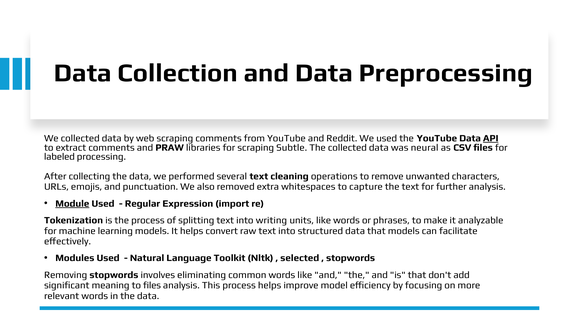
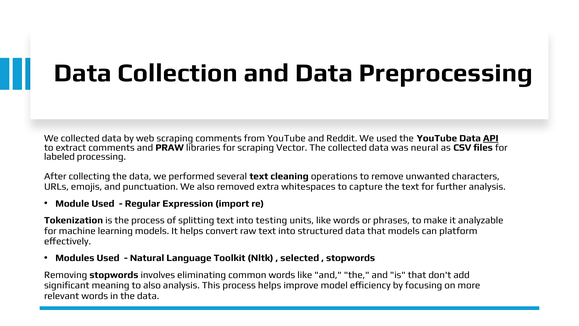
Subtle: Subtle -> Vector
Module underline: present -> none
writing: writing -> testing
facilitate: facilitate -> platform
to files: files -> also
